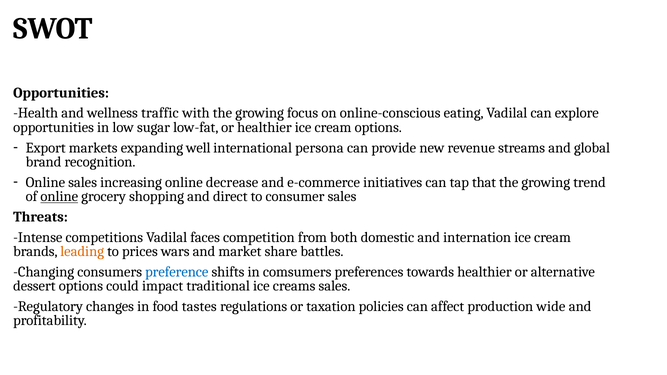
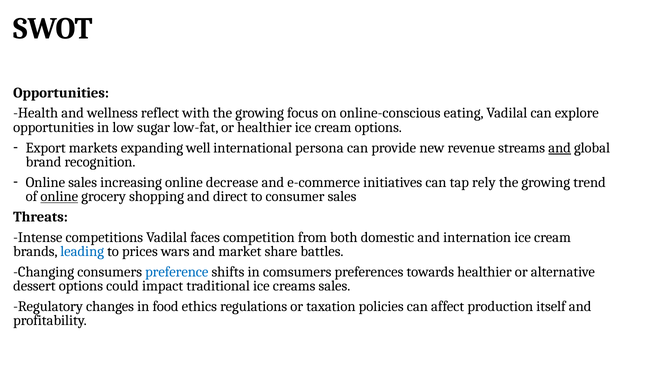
traffic: traffic -> reflect
and at (560, 148) underline: none -> present
that: that -> rely
leading colour: orange -> blue
tastes: tastes -> ethics
wide: wide -> itself
